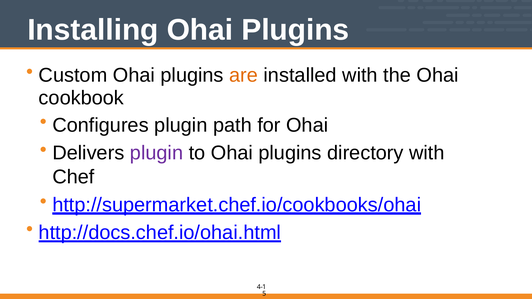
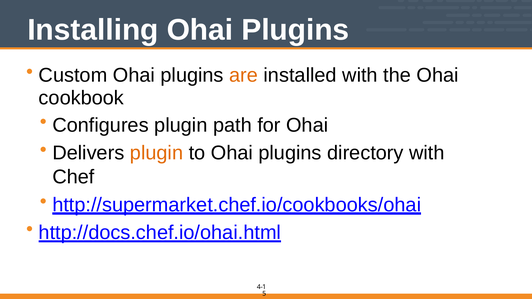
plugin at (157, 153) colour: purple -> orange
